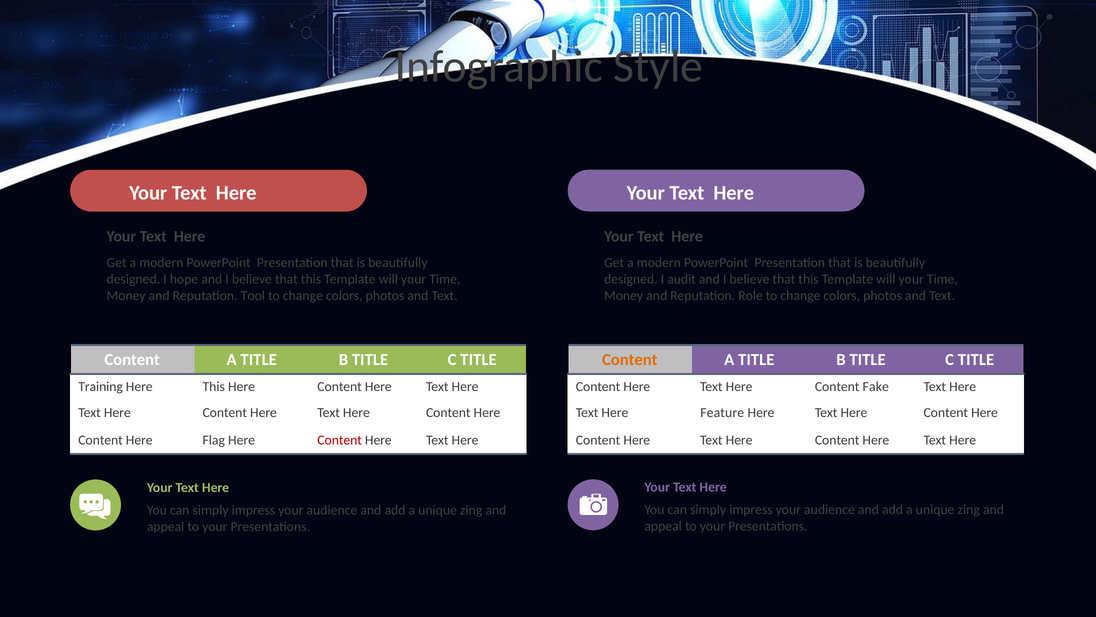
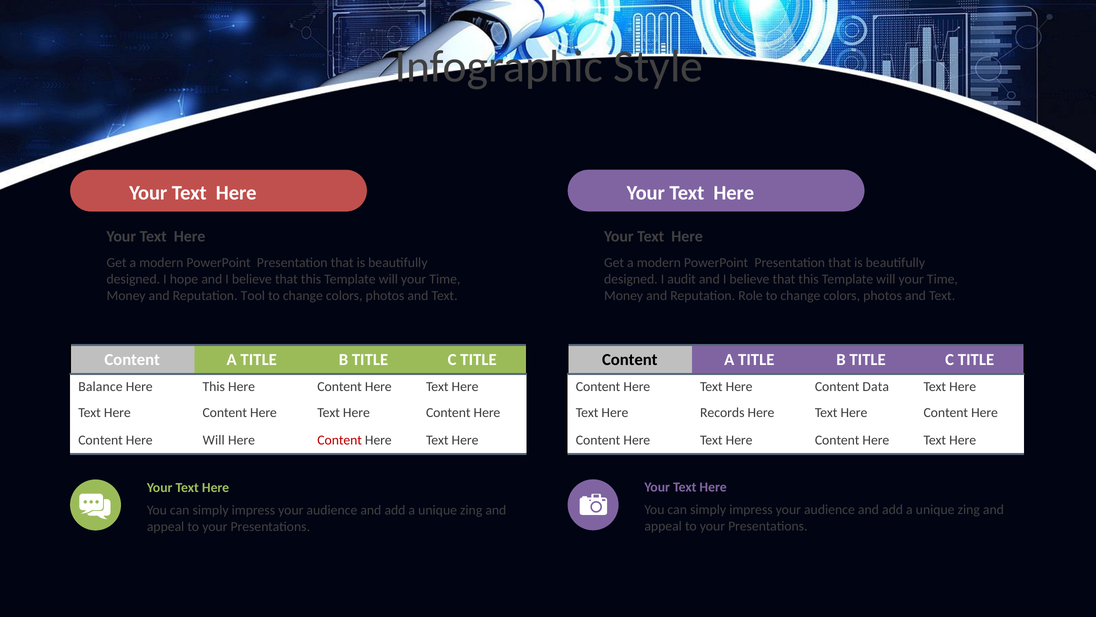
Content at (630, 360) colour: orange -> black
Training: Training -> Balance
Fake: Fake -> Data
Feature: Feature -> Records
Here Flag: Flag -> Will
